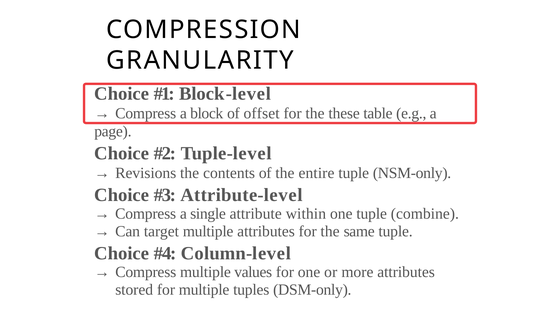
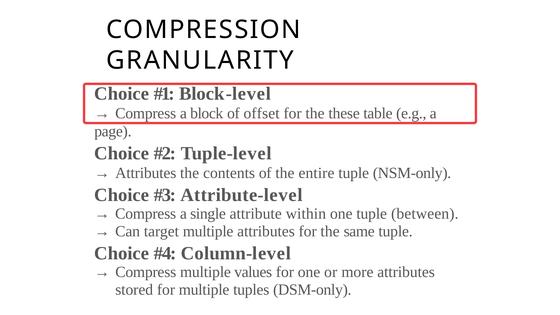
Revisions at (146, 173): Revisions -> Attributes
combine: combine -> between
